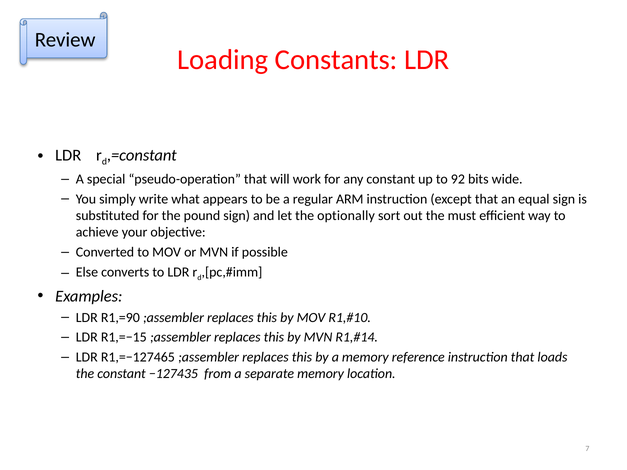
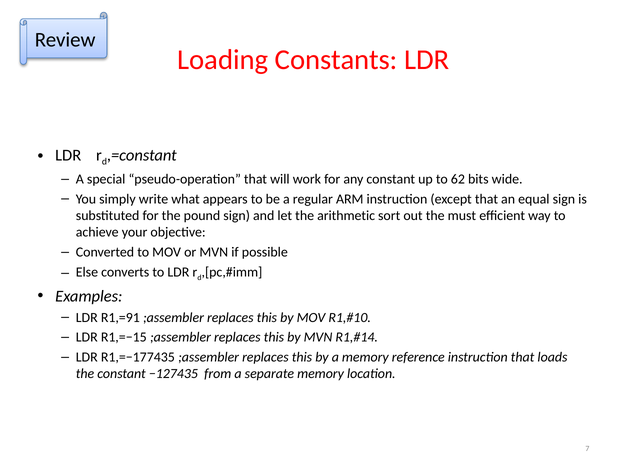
92: 92 -> 62
optionally: optionally -> arithmetic
R1,=90: R1,=90 -> R1,=91
R1,=−127465: R1,=−127465 -> R1,=−177435
